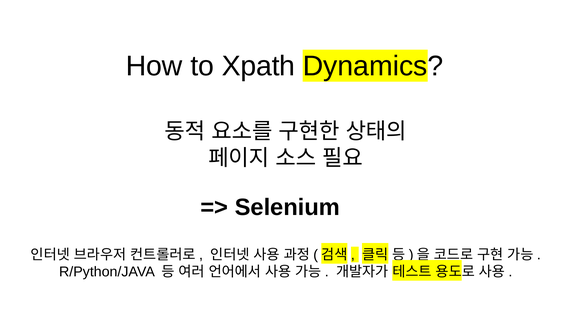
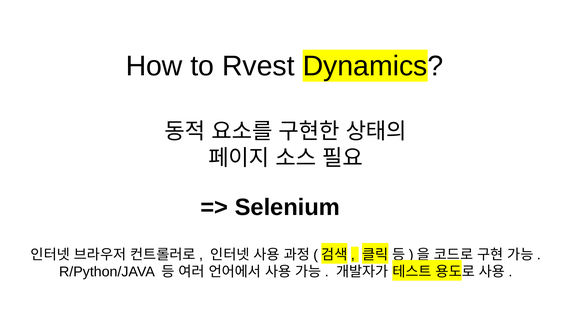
Xpath: Xpath -> Rvest
